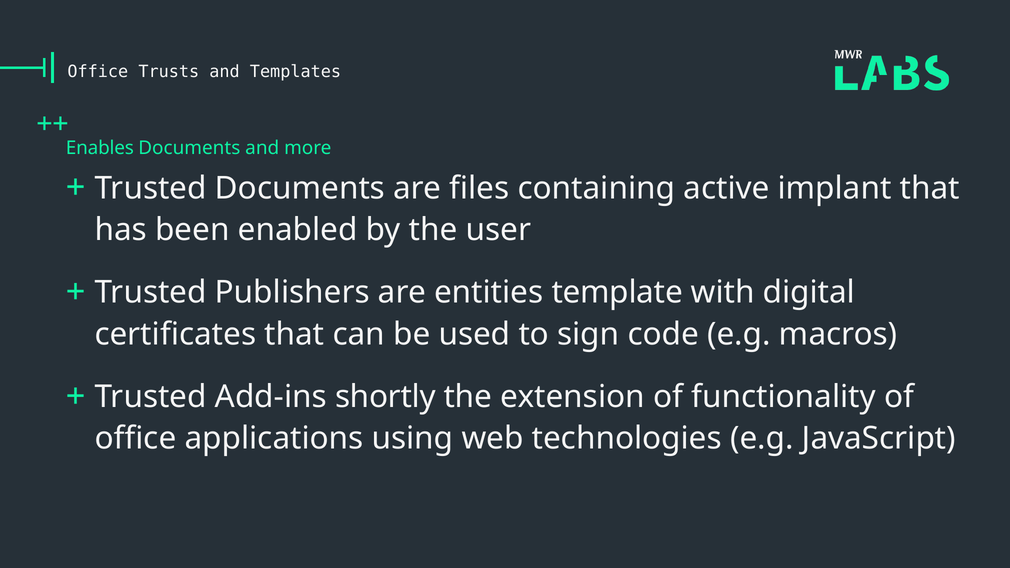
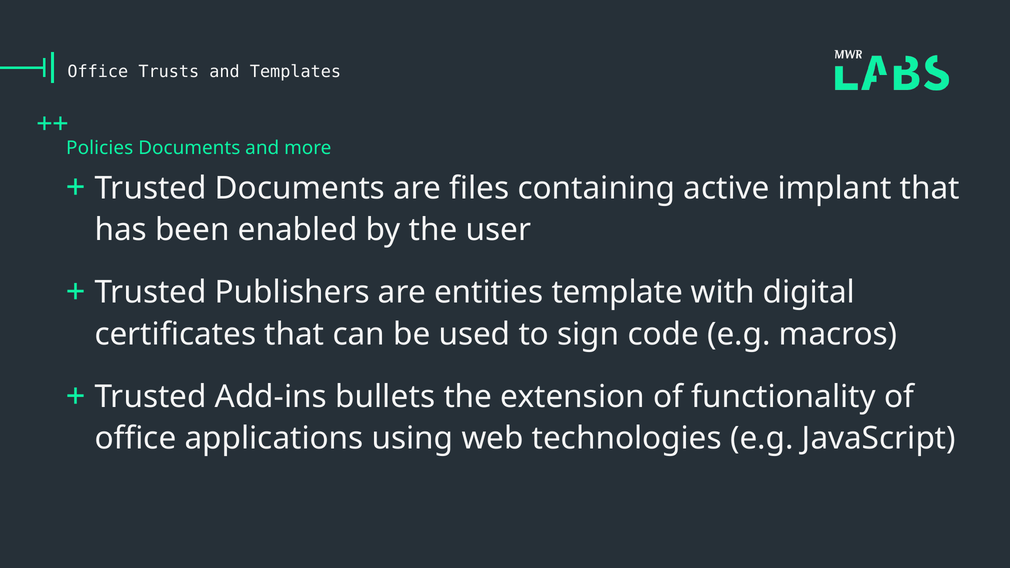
Enables: Enables -> Policies
shortly: shortly -> bullets
